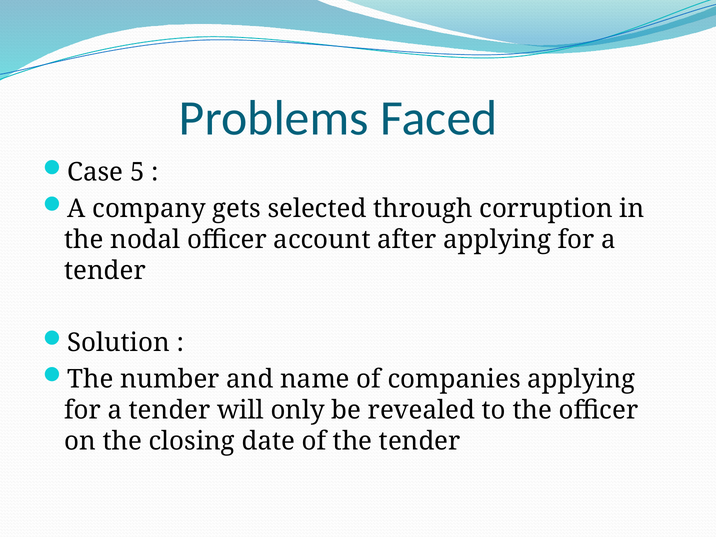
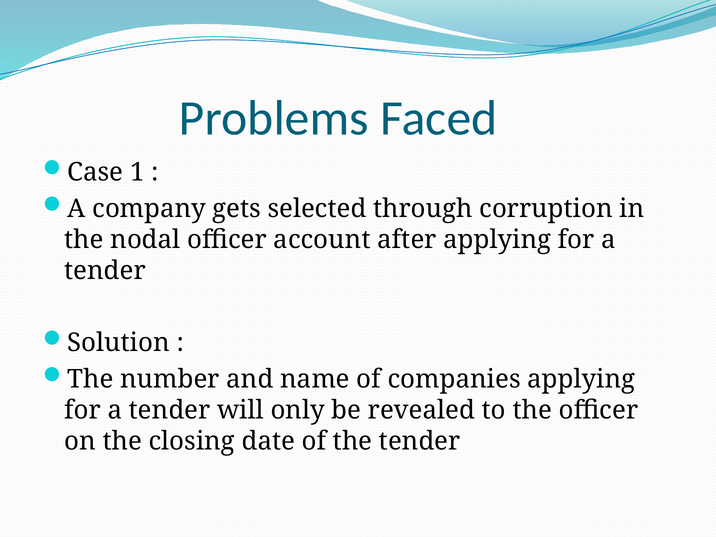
5: 5 -> 1
